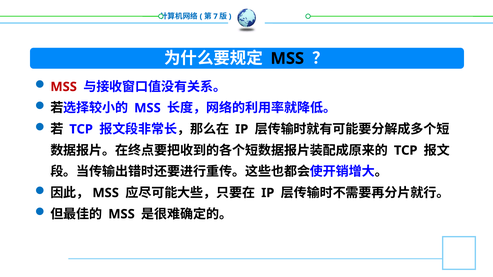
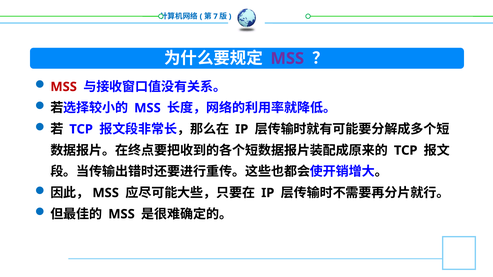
MSS at (287, 59) colour: black -> purple
